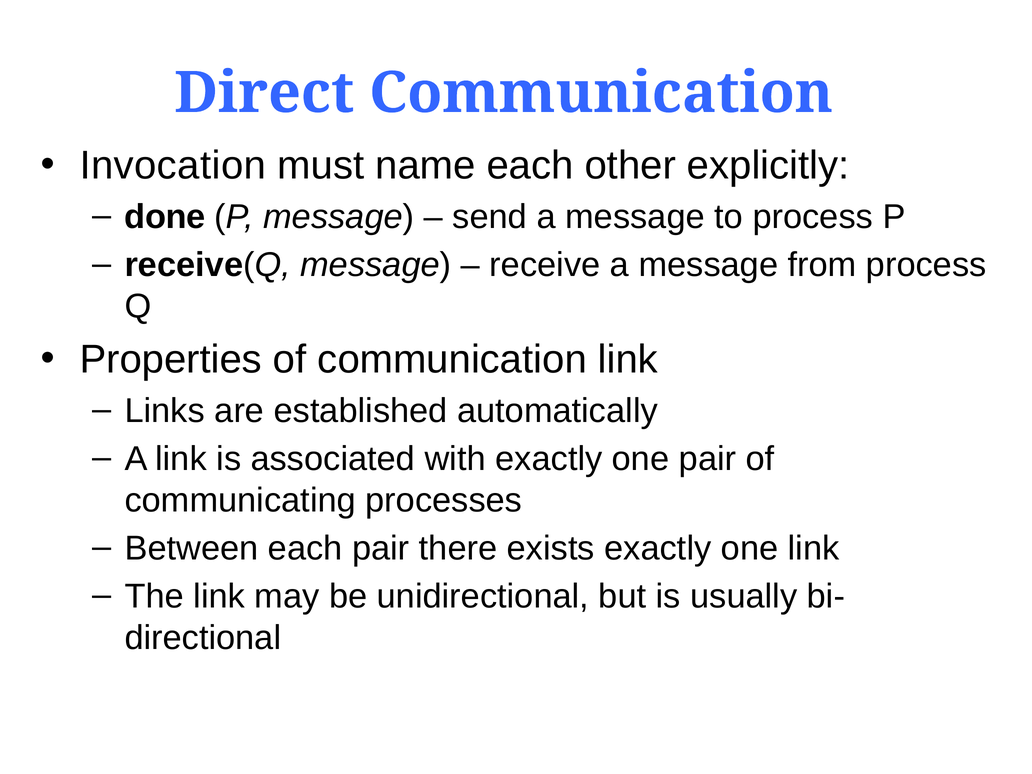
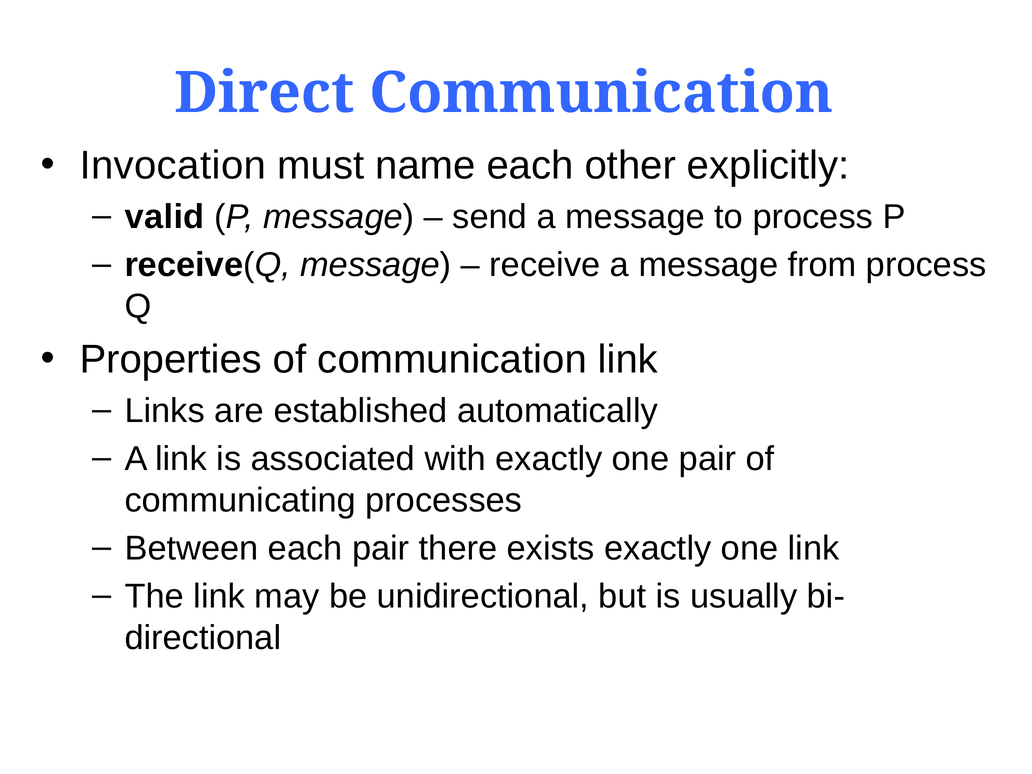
done: done -> valid
